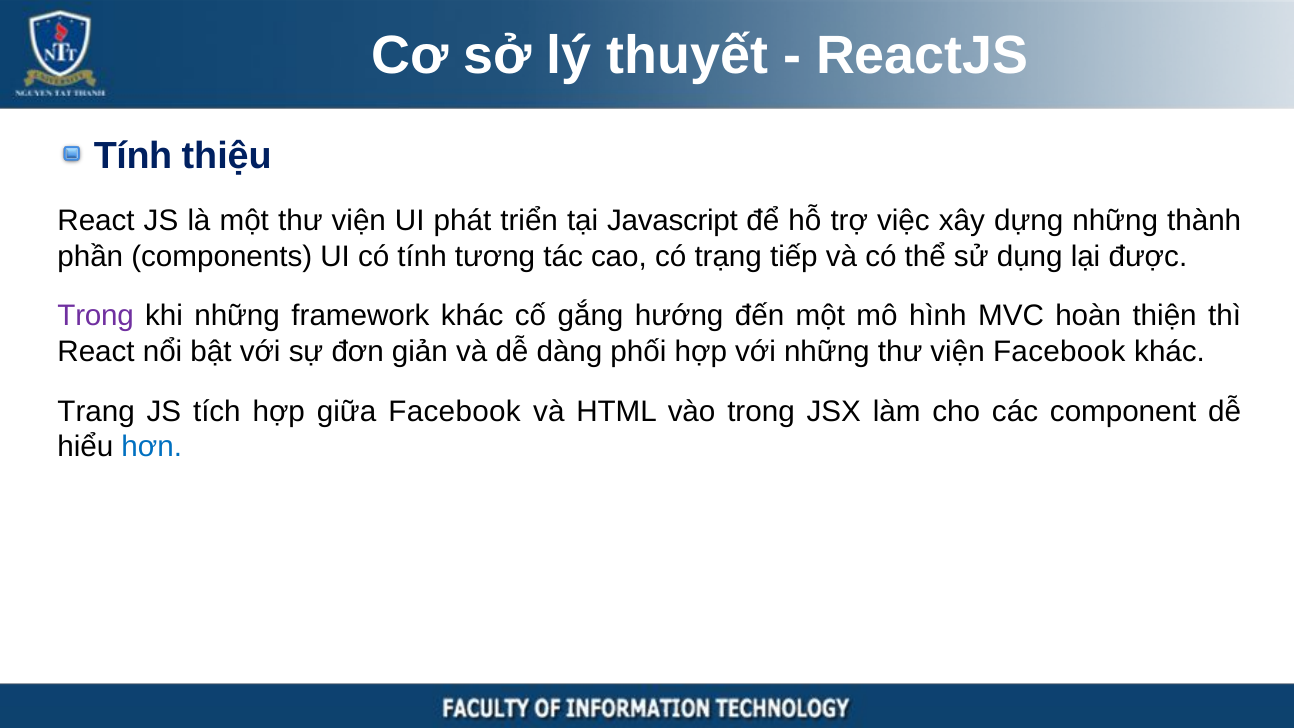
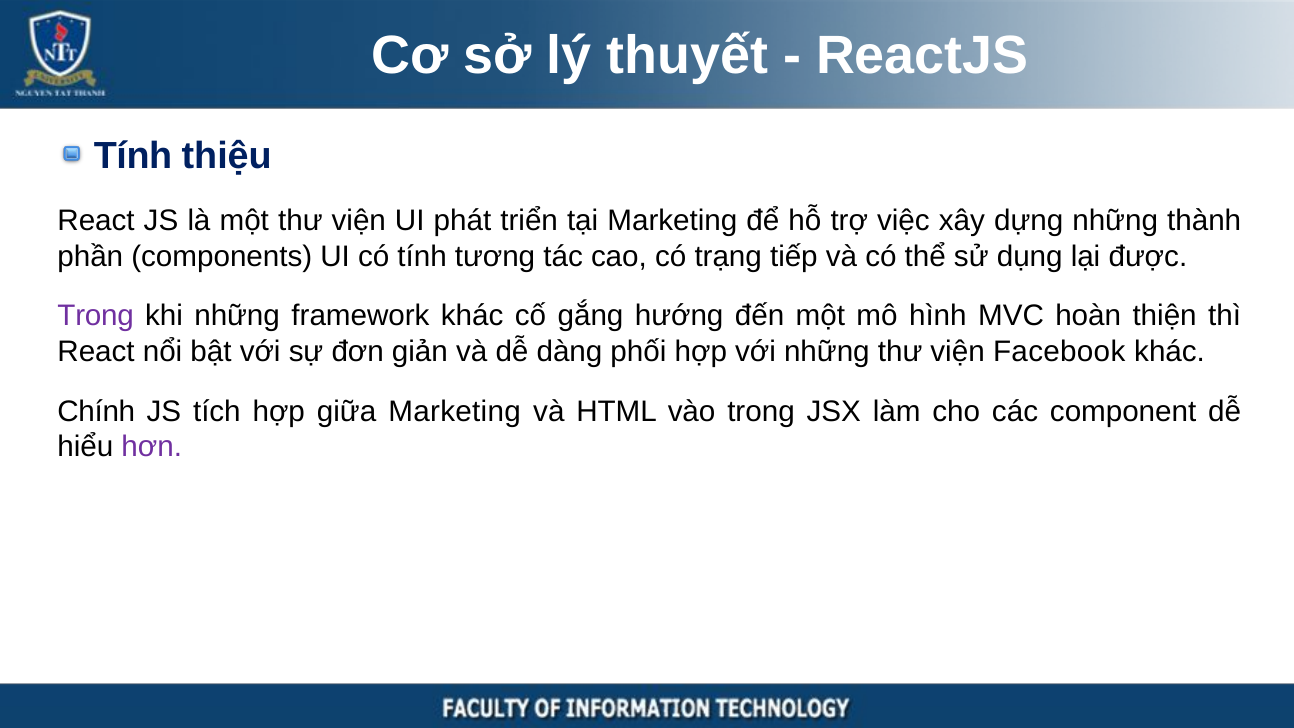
tại Javascript: Javascript -> Marketing
Trang: Trang -> Chính
giữa Facebook: Facebook -> Marketing
hơn colour: blue -> purple
